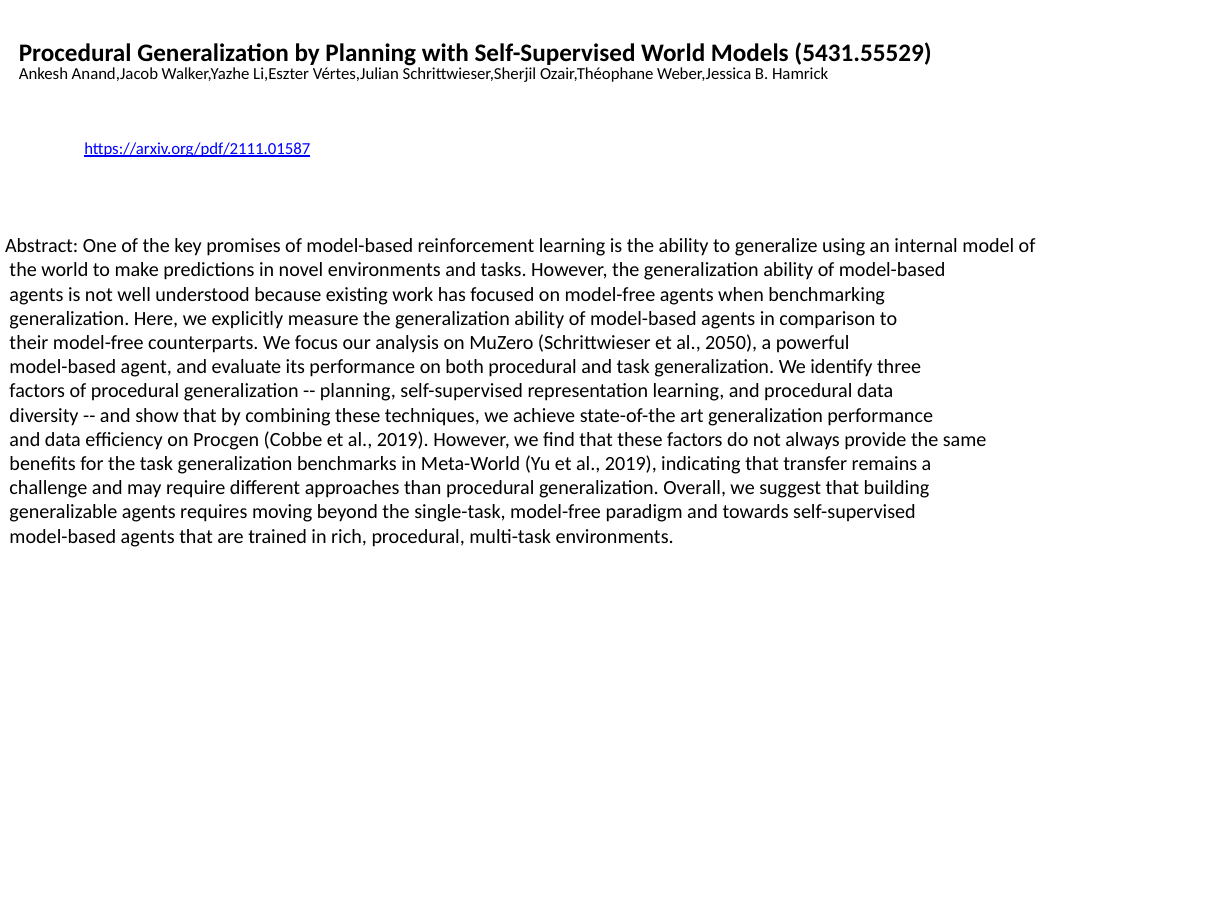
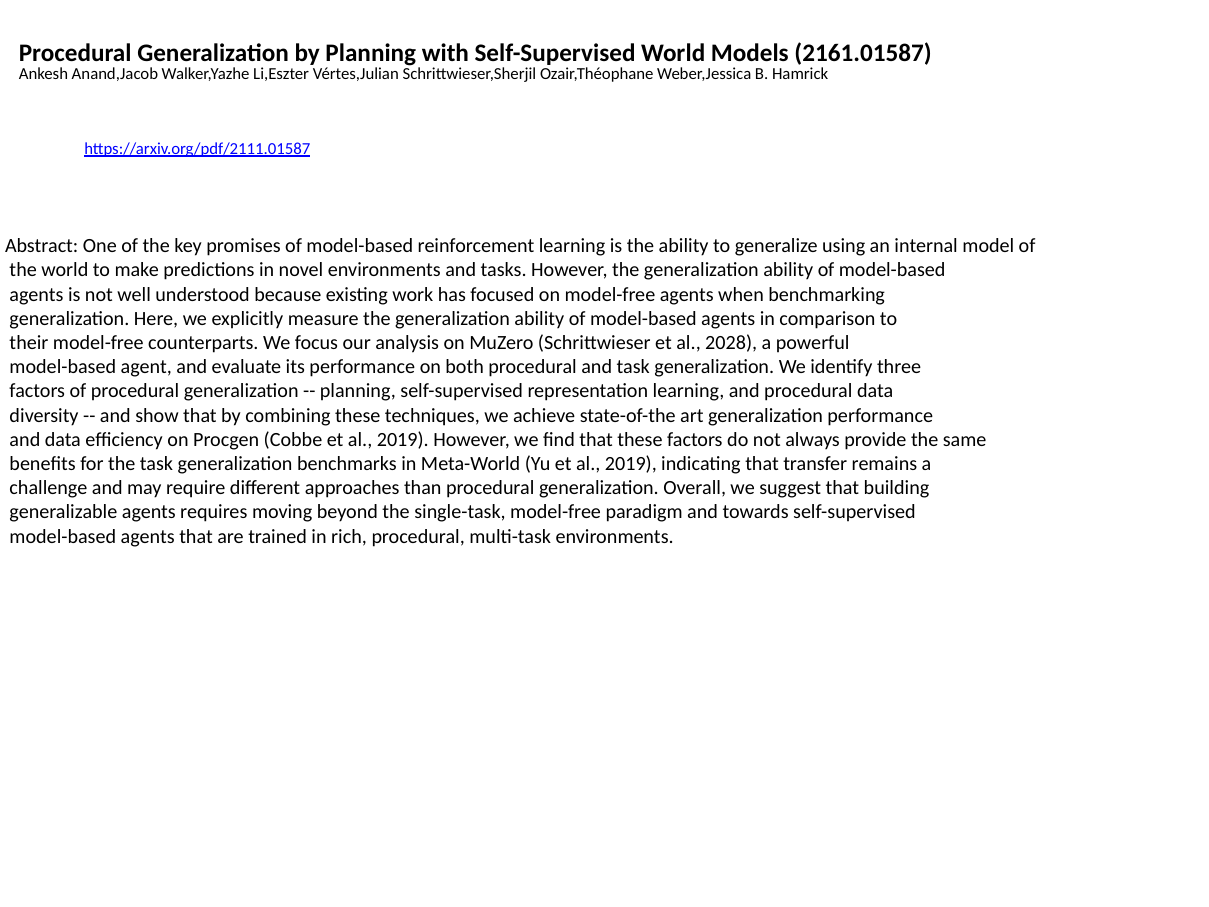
5431.55529: 5431.55529 -> 2161.01587
2050: 2050 -> 2028
